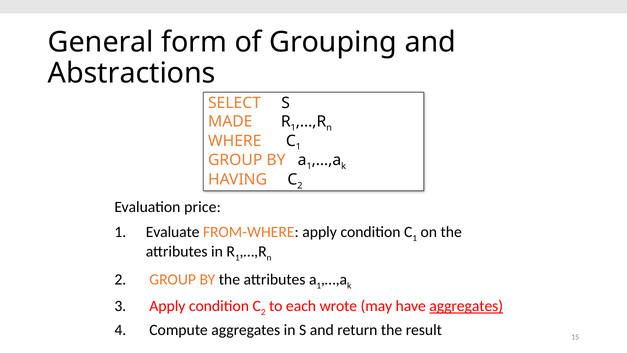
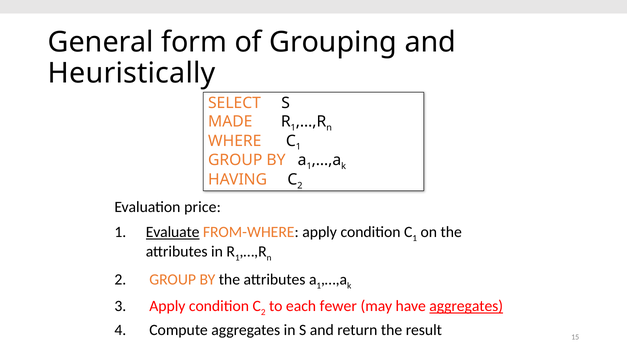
Abstractions: Abstractions -> Heuristically
Evaluate underline: none -> present
wrote: wrote -> fewer
